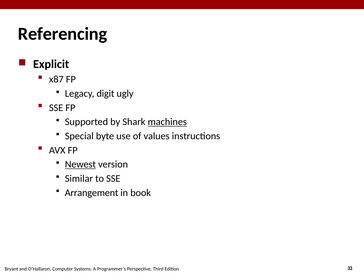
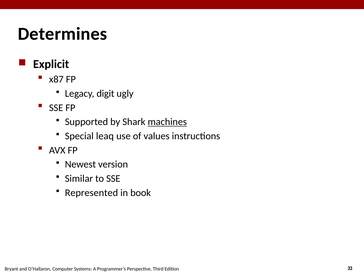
Referencing: Referencing -> Determines
byte: byte -> leaq
Newest underline: present -> none
Arrangement: Arrangement -> Represented
